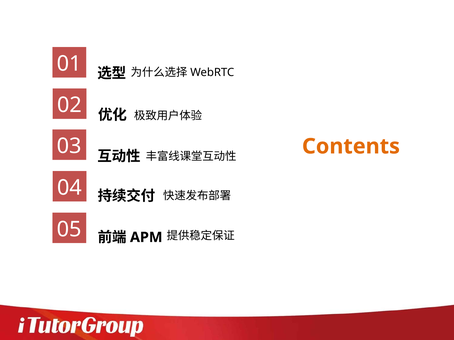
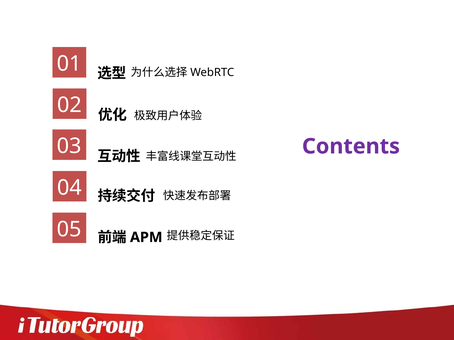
Contents colour: orange -> purple
